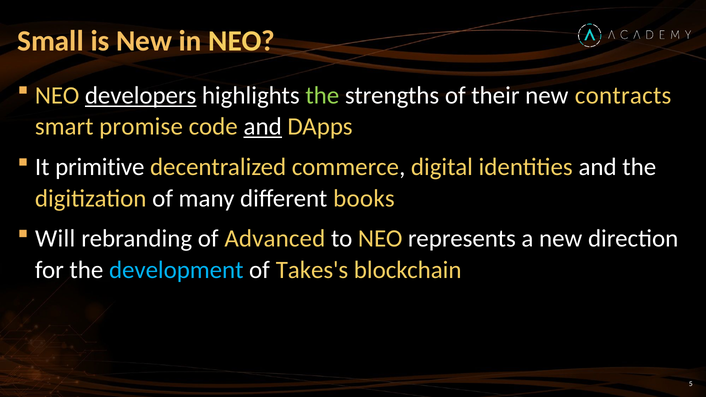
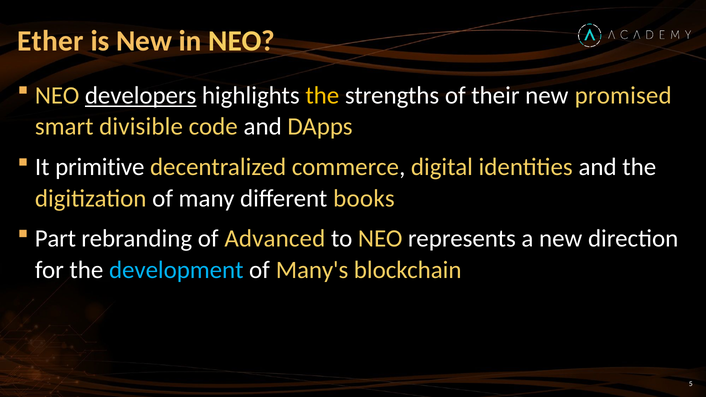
Small: Small -> Ether
the at (322, 95) colour: light green -> yellow
contracts: contracts -> promised
promise: promise -> divisible
and at (263, 127) underline: present -> none
Will: Will -> Part
Takes's: Takes's -> Many's
